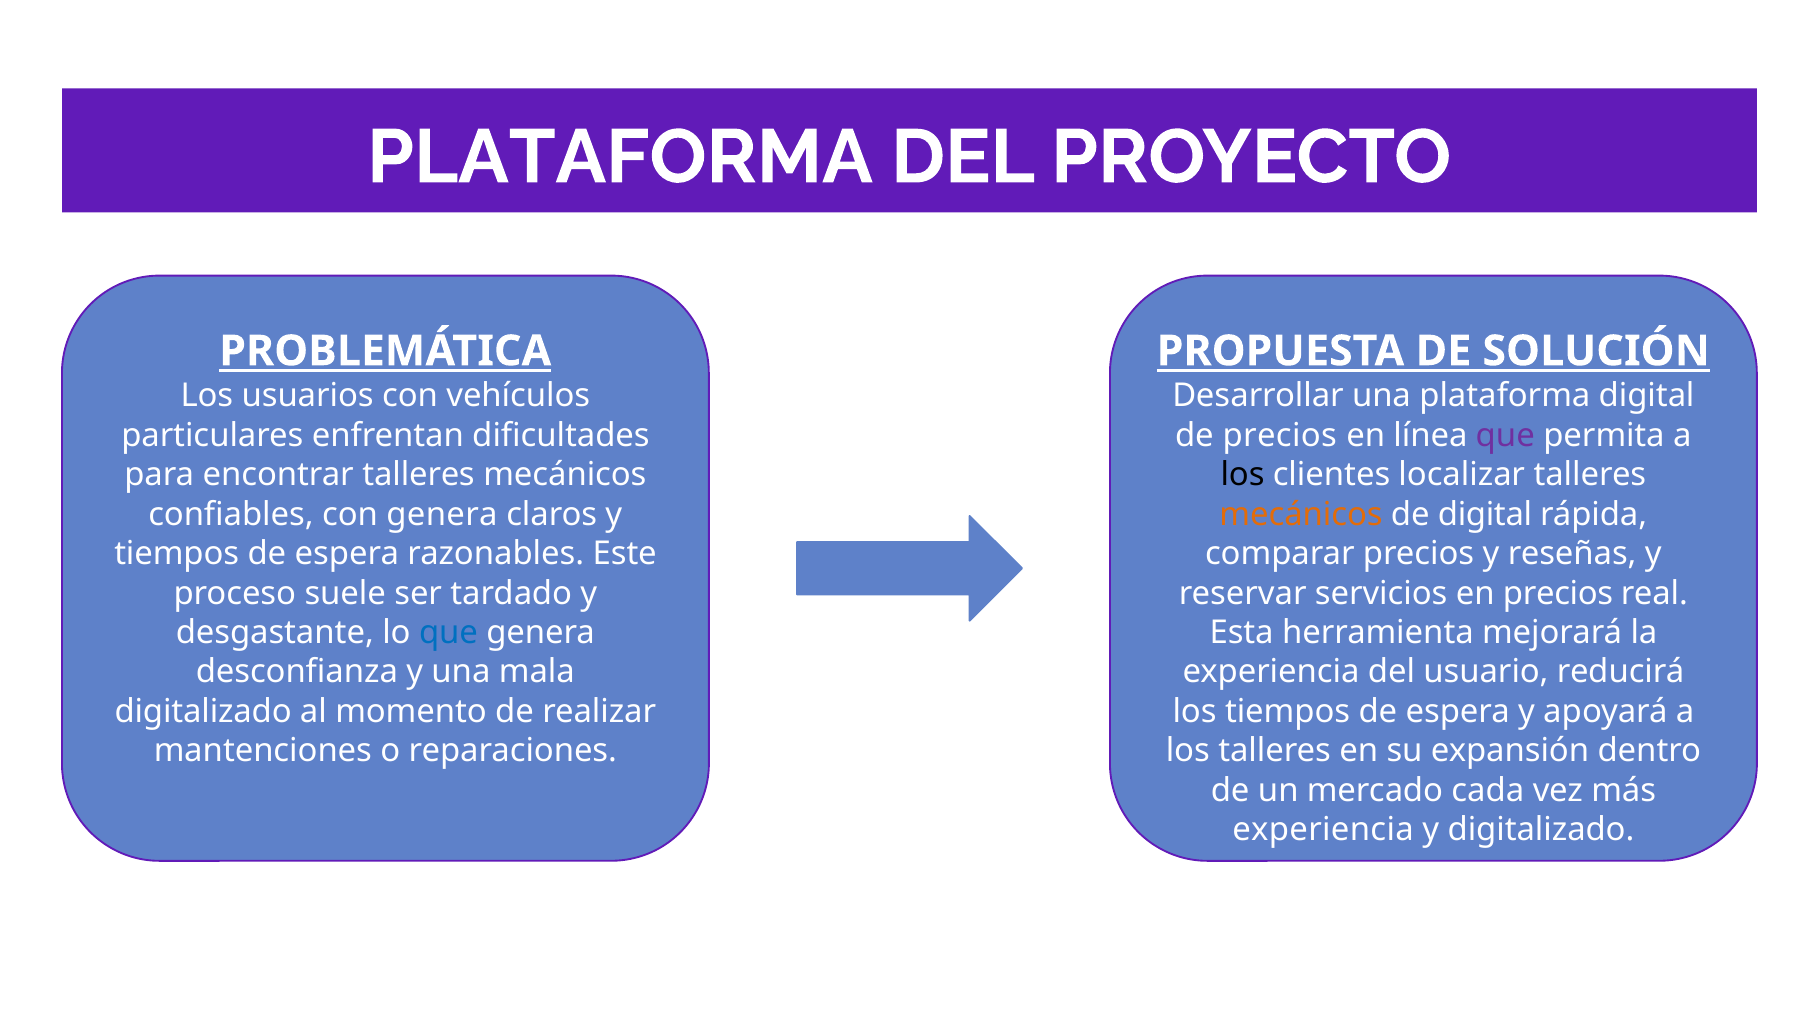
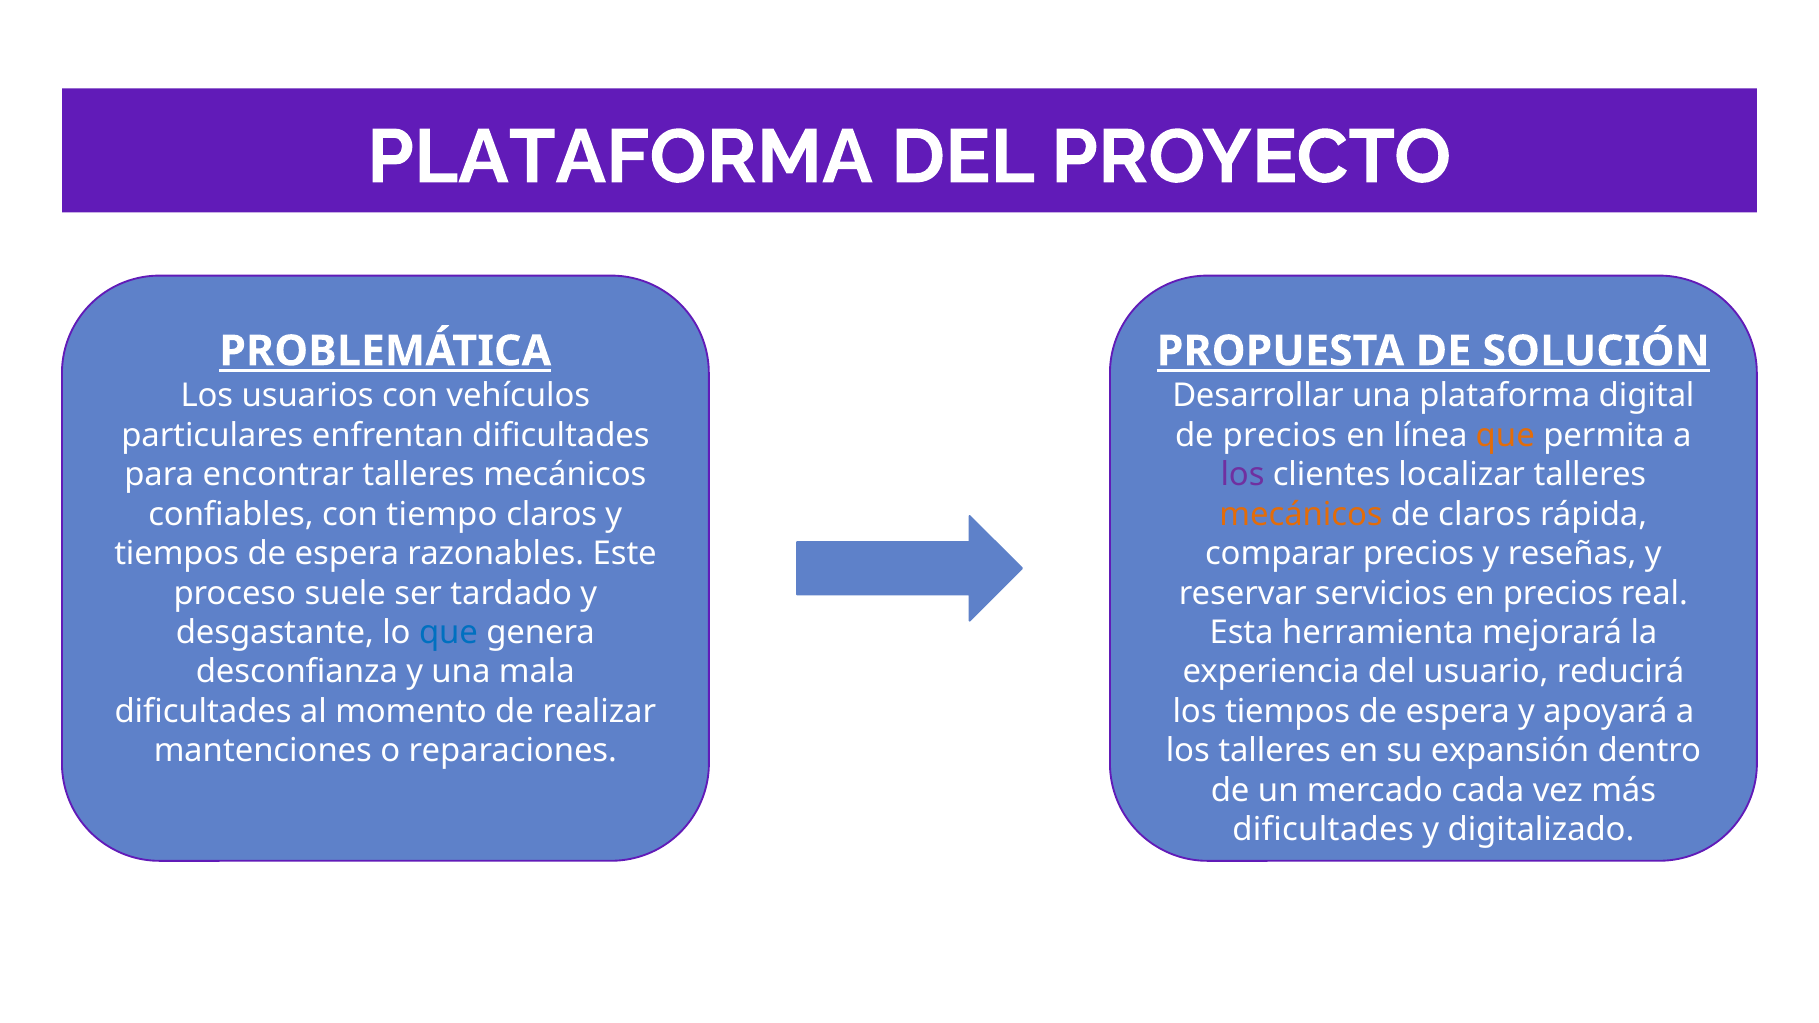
que at (1505, 435) colour: purple -> orange
los at (1243, 475) colour: black -> purple
con genera: genera -> tiempo
de digital: digital -> claros
digitalizado at (203, 712): digitalizado -> dificultades
experiencia at (1323, 830): experiencia -> dificultades
